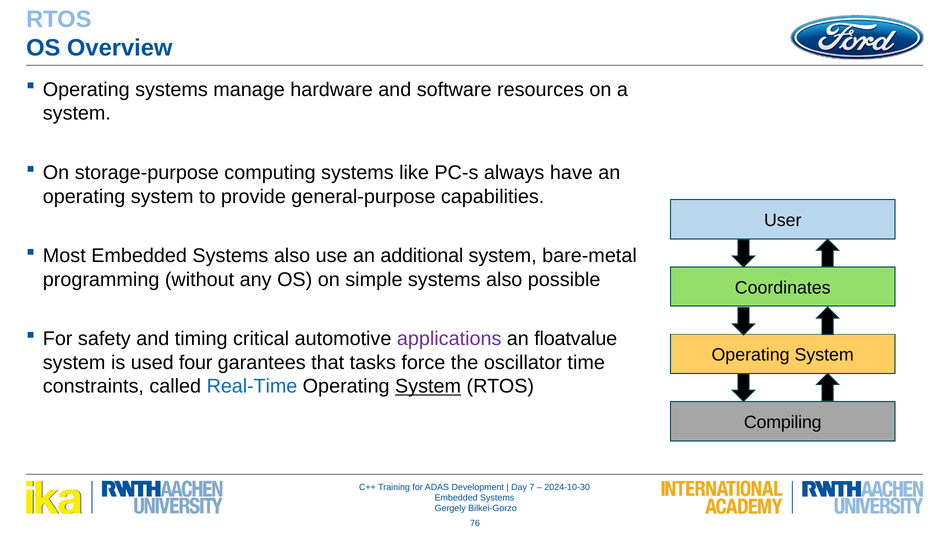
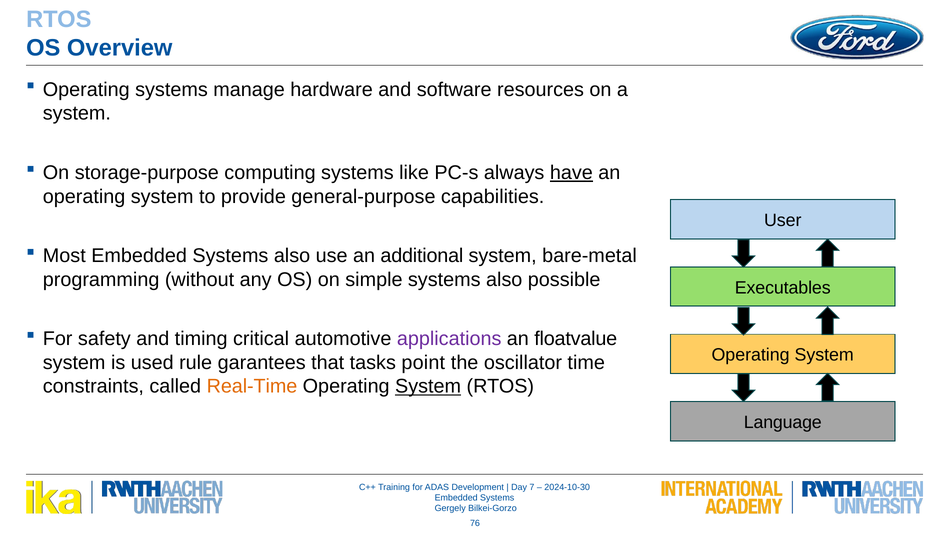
have underline: none -> present
Coordinates: Coordinates -> Executables
four: four -> rule
force: force -> point
Real-Time colour: blue -> orange
Compiling: Compiling -> Language
